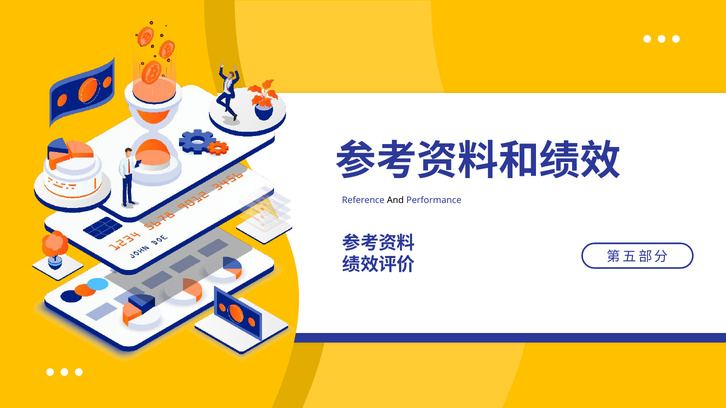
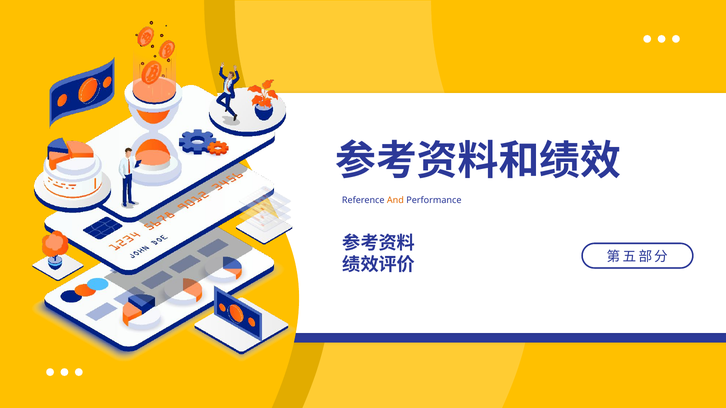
And colour: black -> orange
